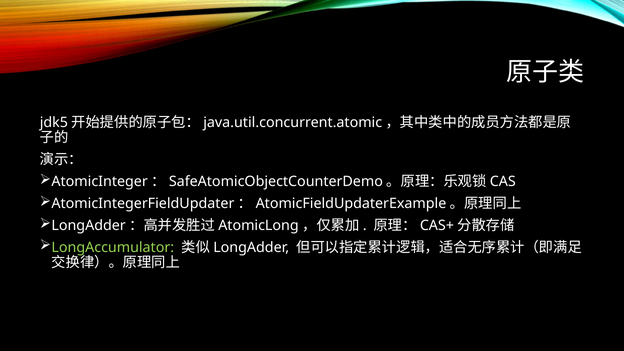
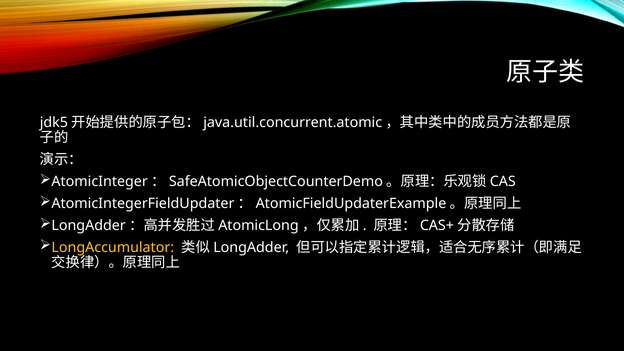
LongAccumulator colour: light green -> yellow
